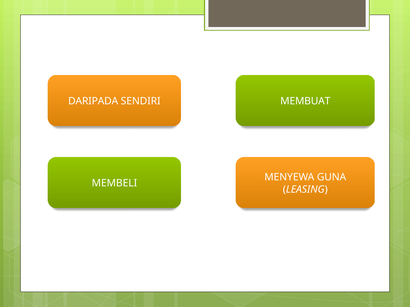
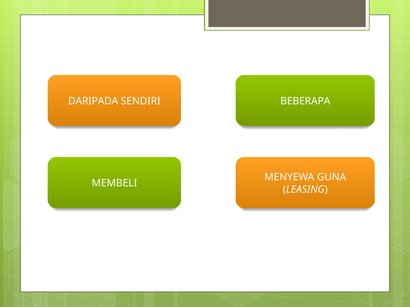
MEMBUAT: MEMBUAT -> BEBERAPA
